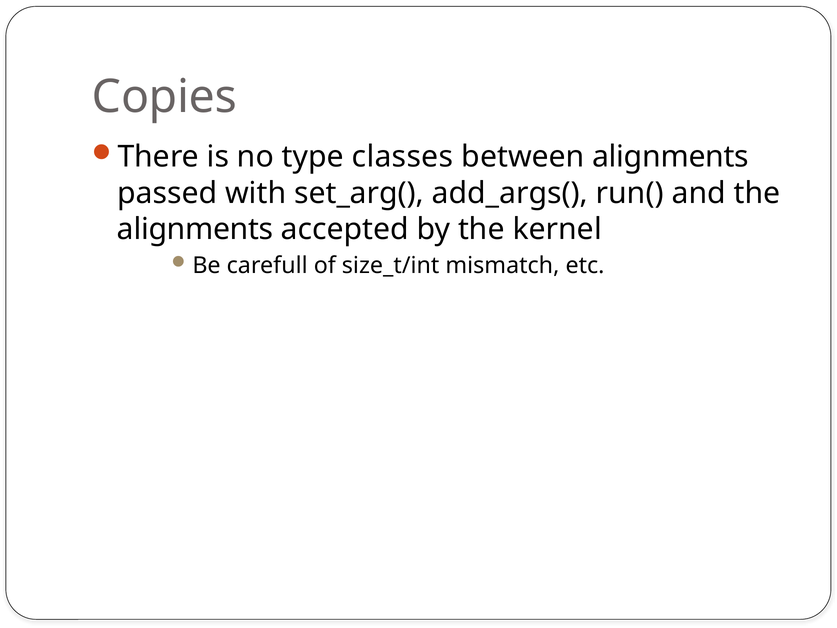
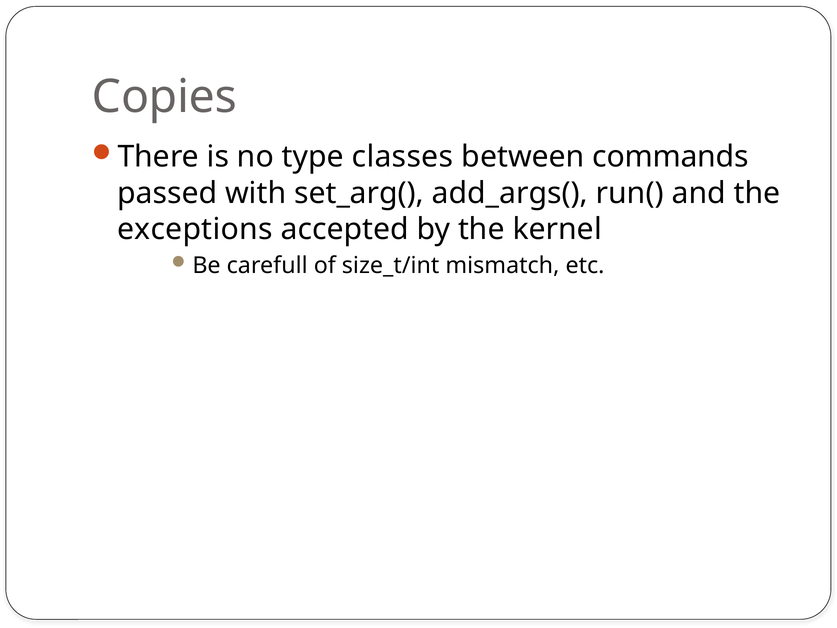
between alignments: alignments -> commands
alignments at (195, 229): alignments -> exceptions
